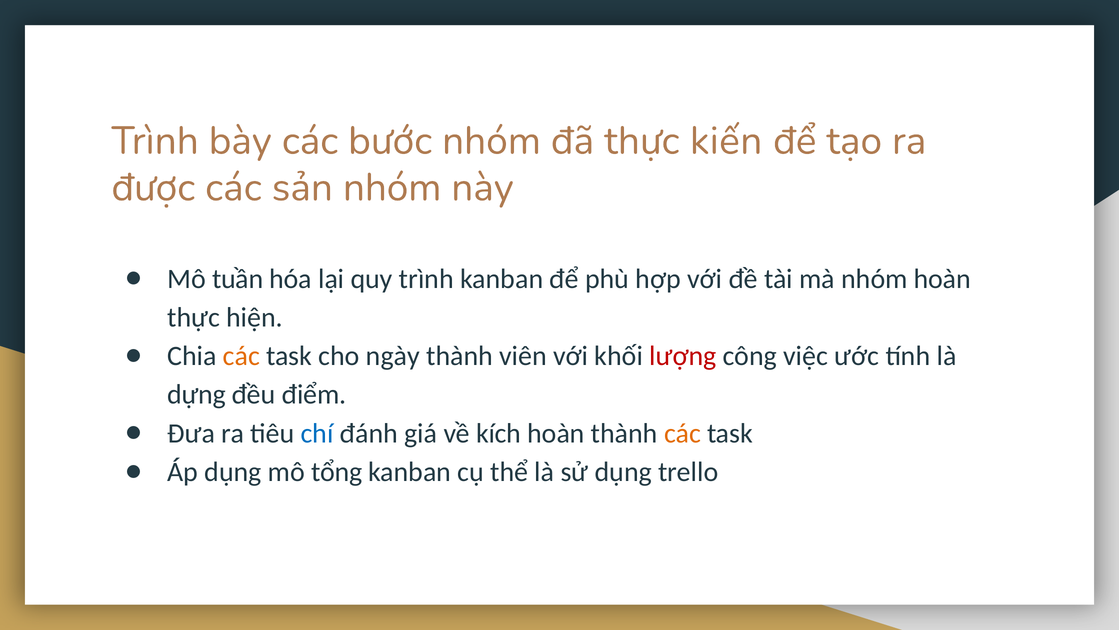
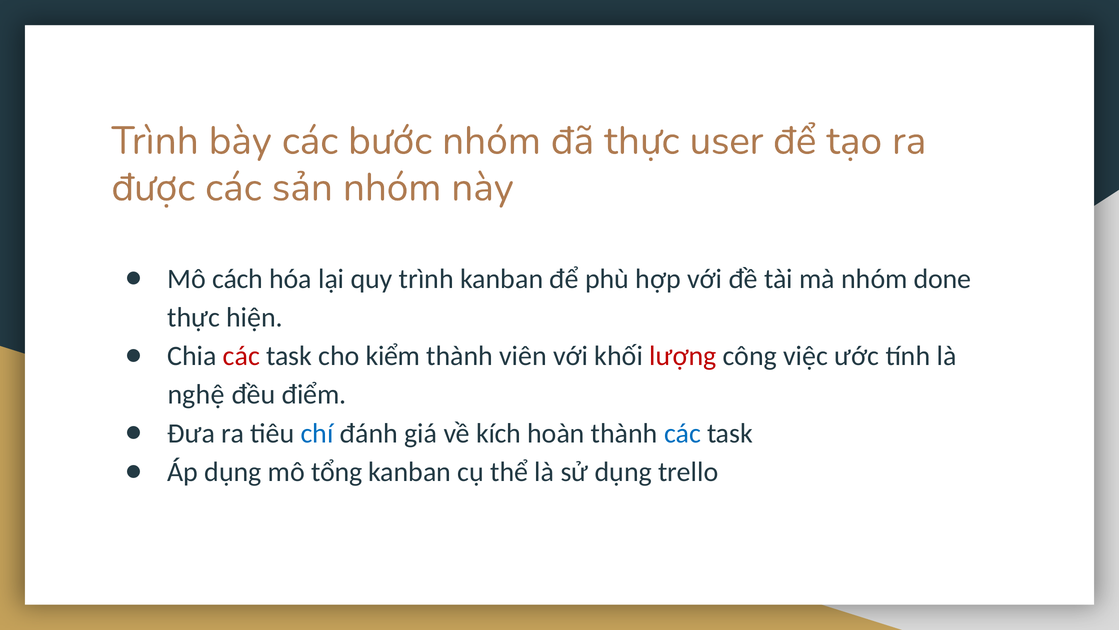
kiến: kiến -> user
tuần: tuần -> cách
nhóm hoàn: hoàn -> done
các at (241, 356) colour: orange -> red
ngày: ngày -> kiểm
dựng: dựng -> nghệ
các at (682, 433) colour: orange -> blue
